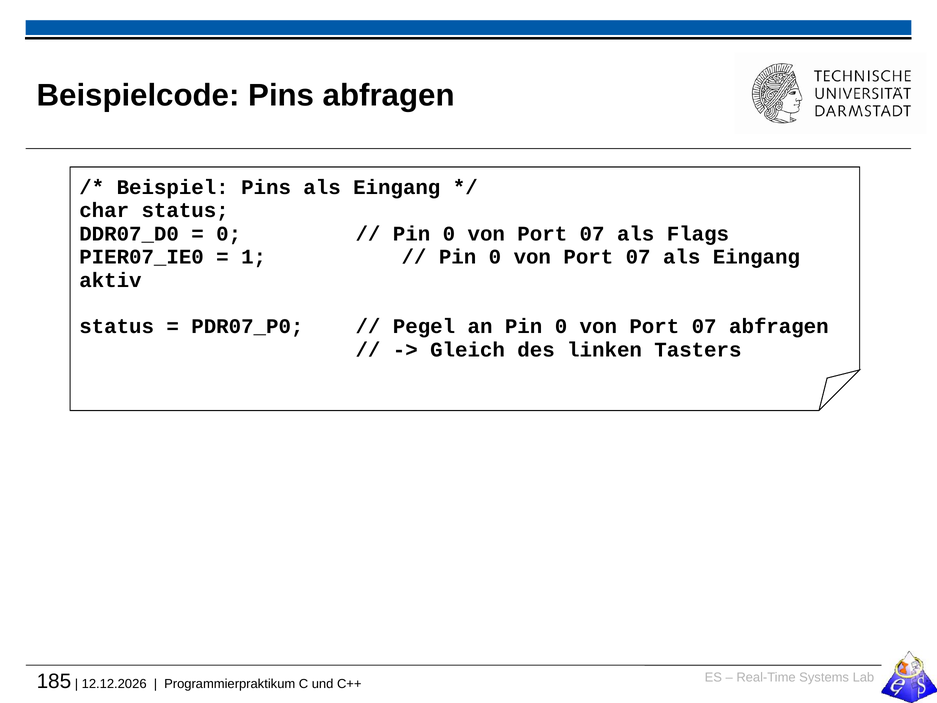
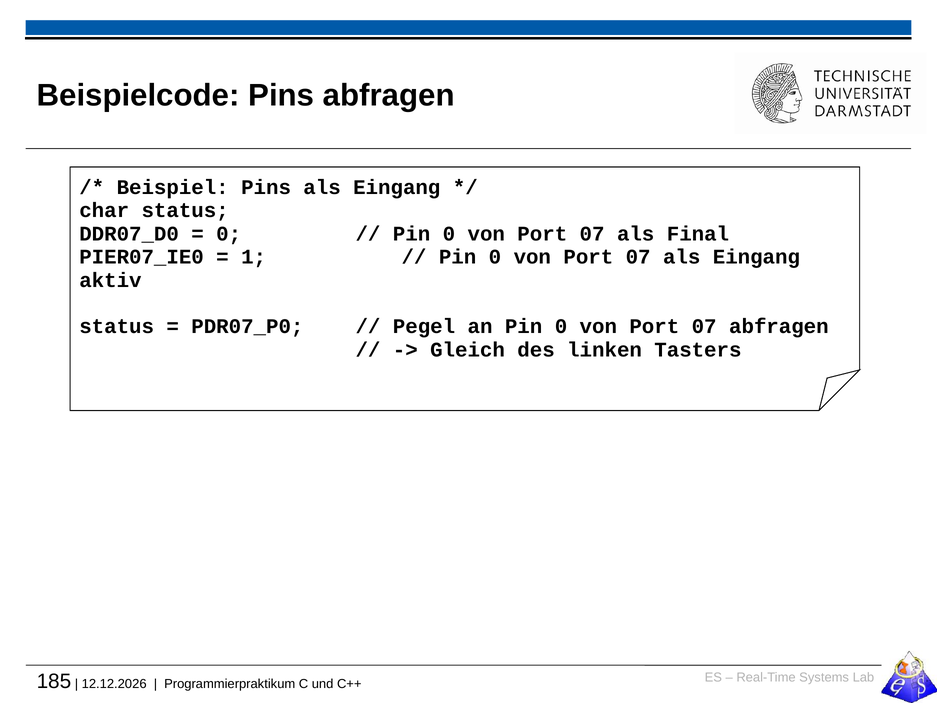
Flags: Flags -> Final
